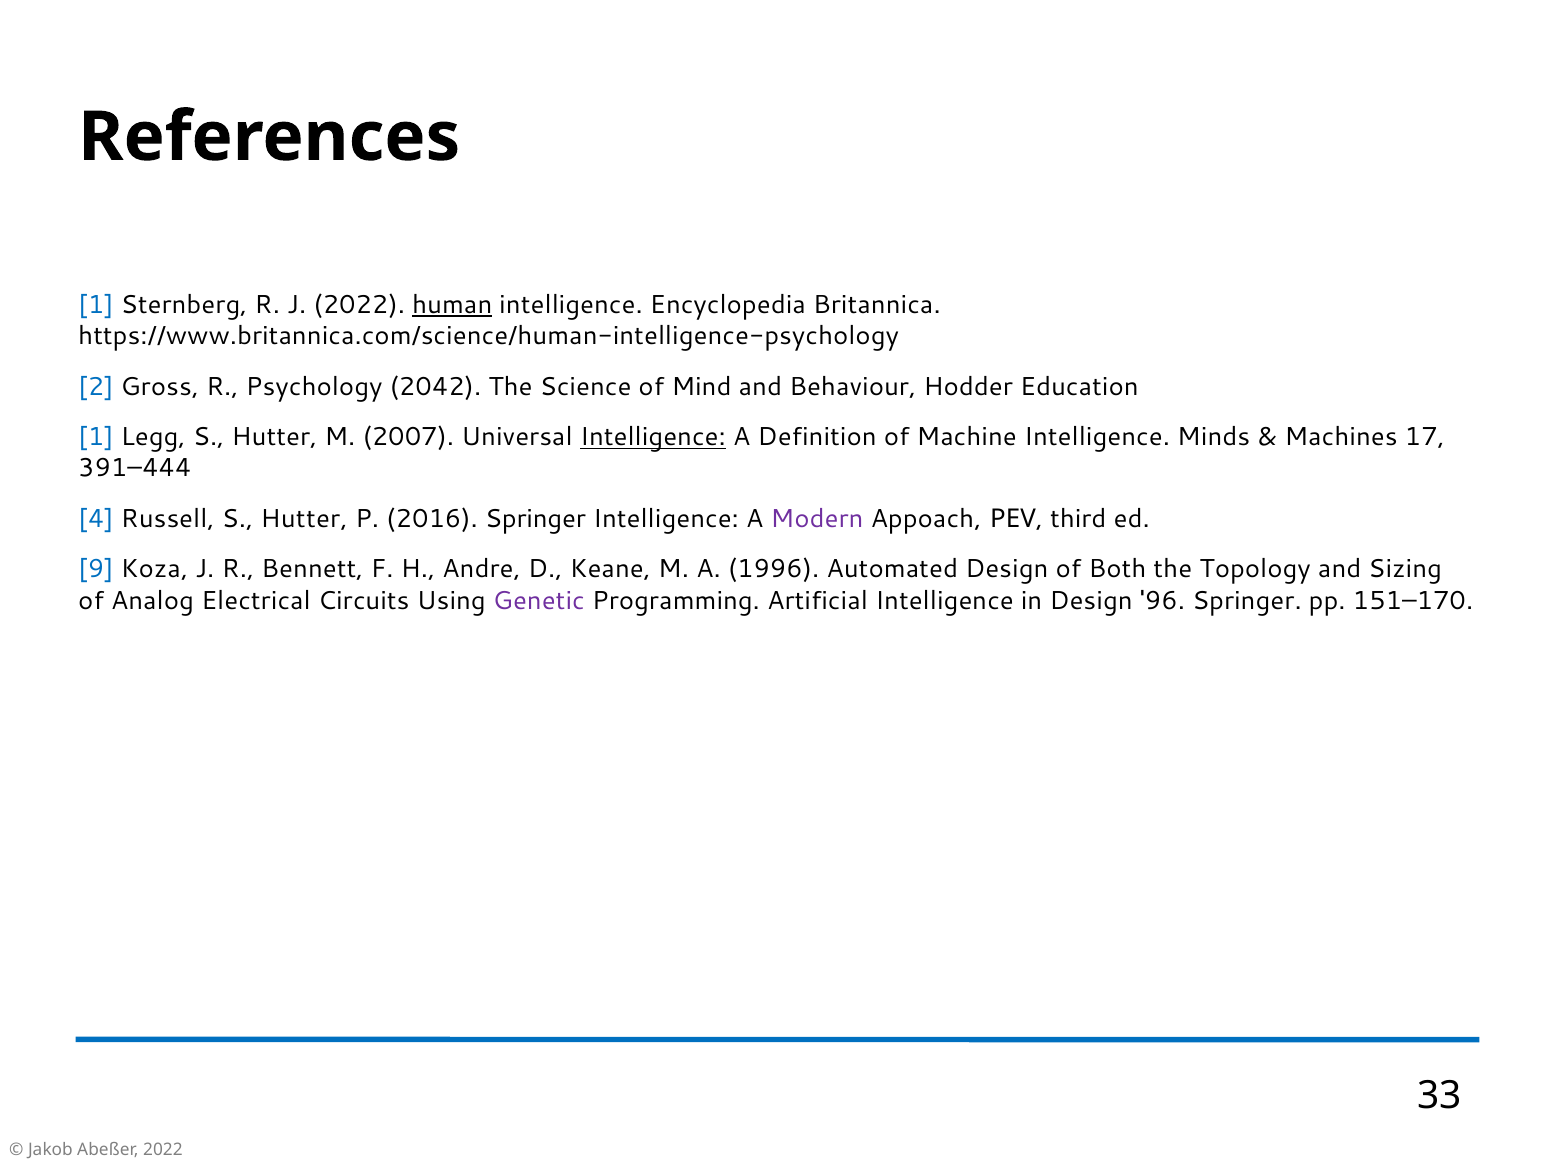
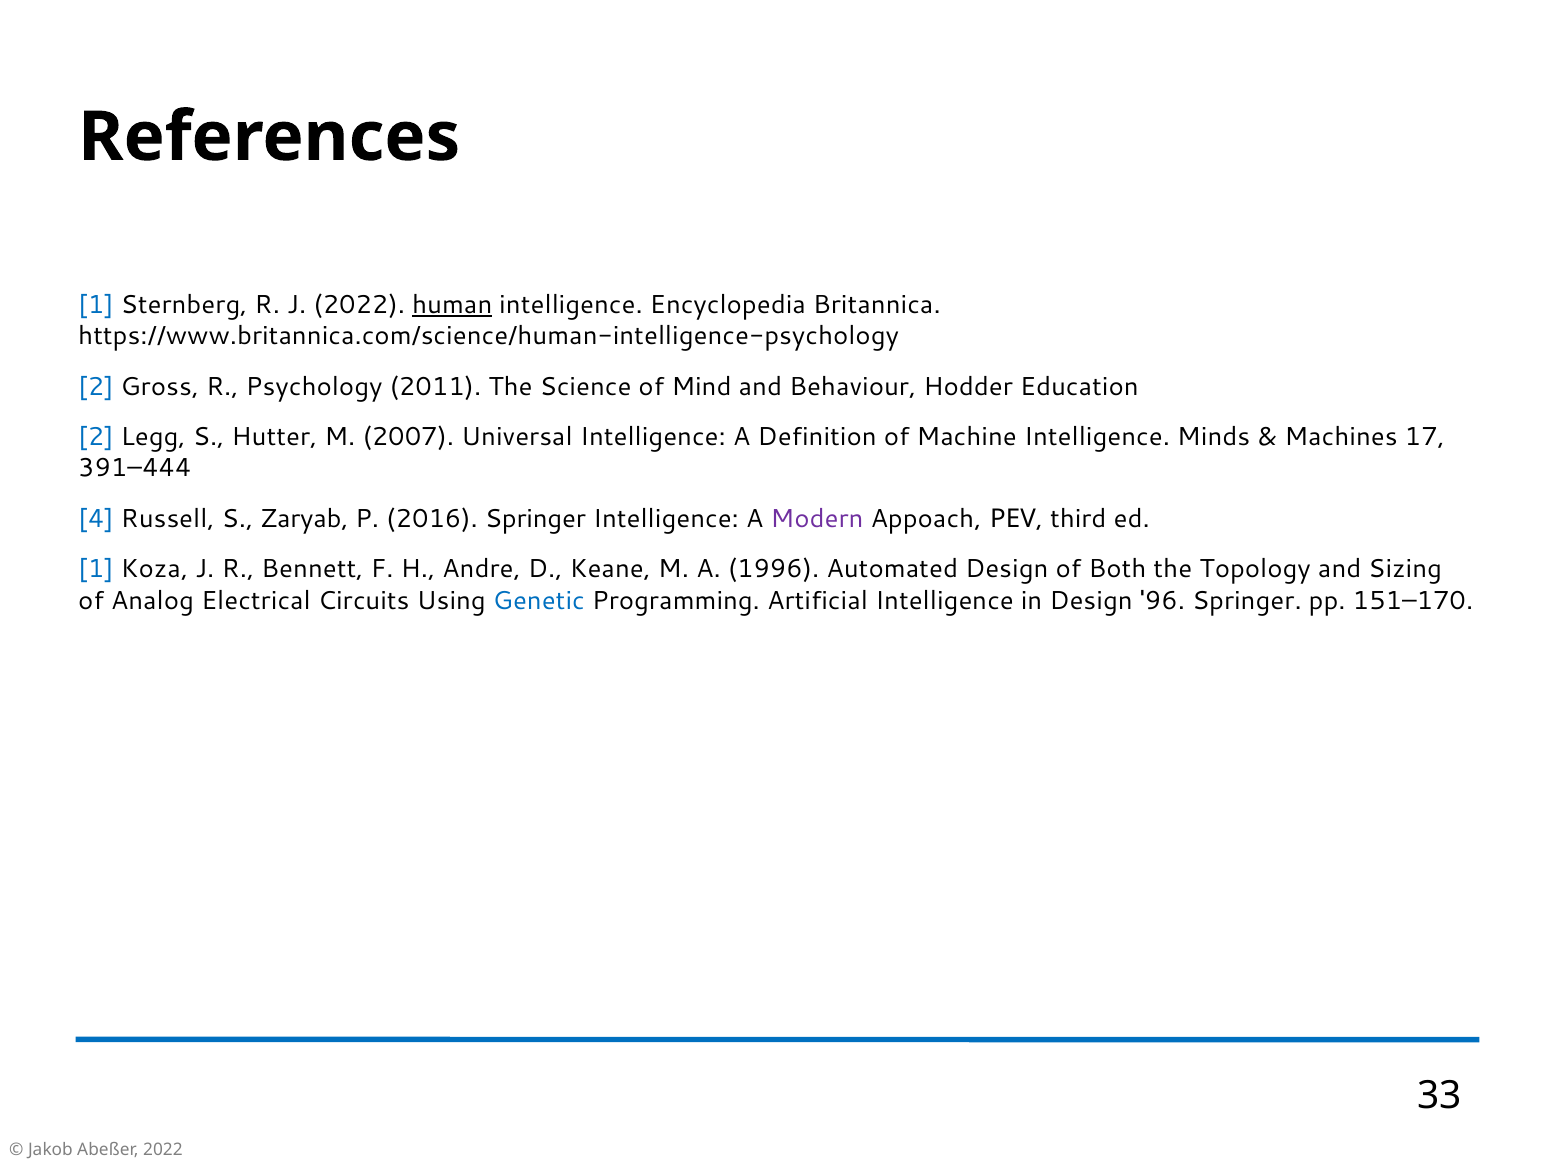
2042: 2042 -> 2011
1 at (96, 437): 1 -> 2
Intelligence at (653, 437) underline: present -> none
Russell S Hutter: Hutter -> Zaryab
9 at (96, 570): 9 -> 1
Genetic colour: purple -> blue
